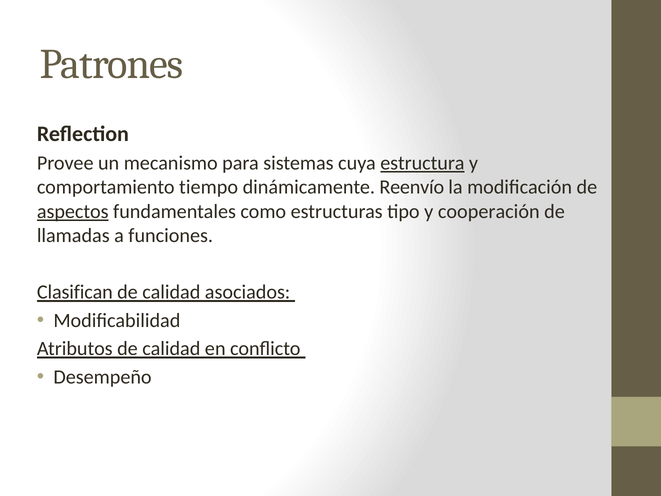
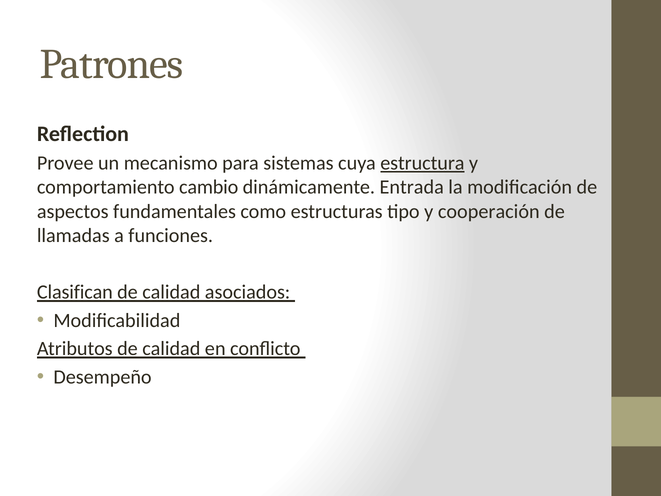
tiempo: tiempo -> cambio
Reenvío: Reenvío -> Entrada
aspectos underline: present -> none
